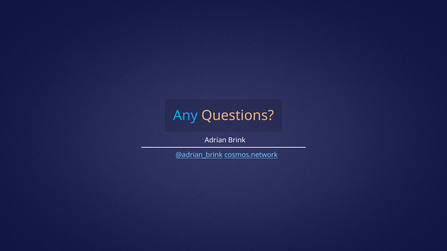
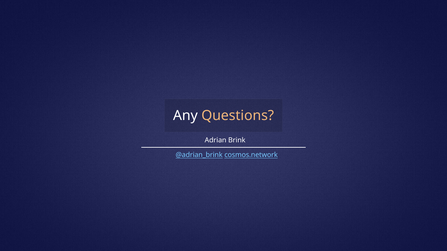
Any colour: light blue -> white
